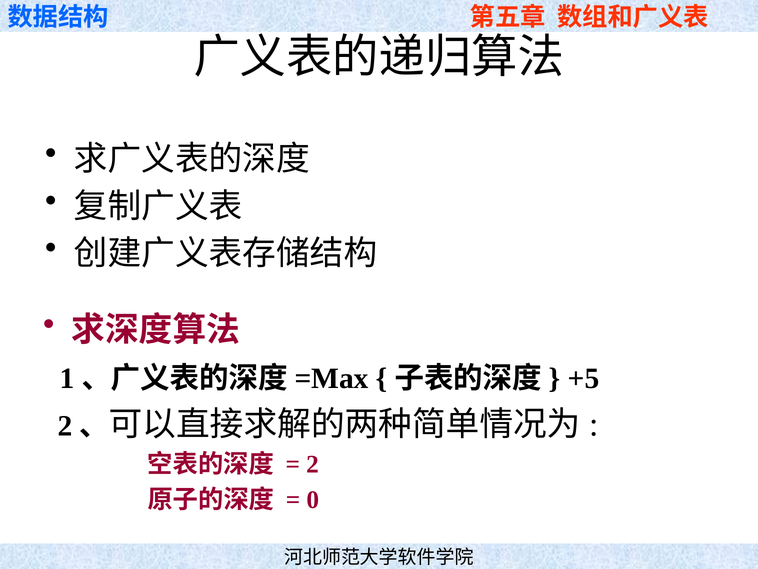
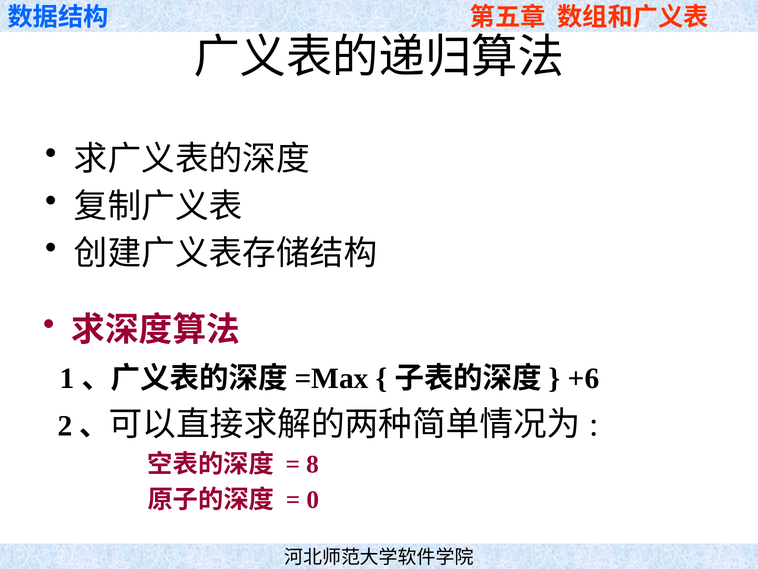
+5: +5 -> +6
2 at (312, 464): 2 -> 8
